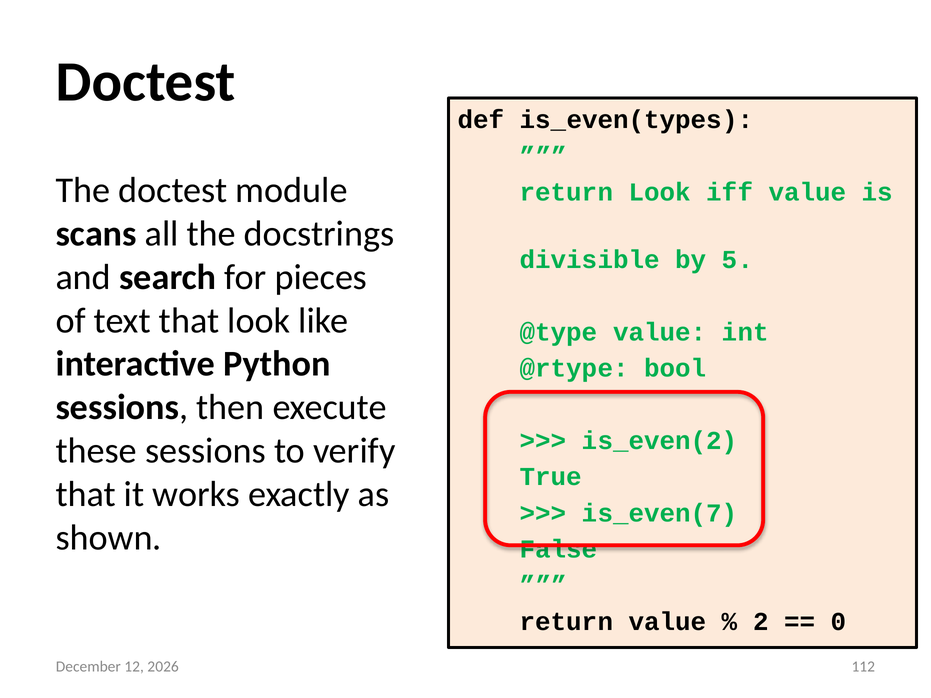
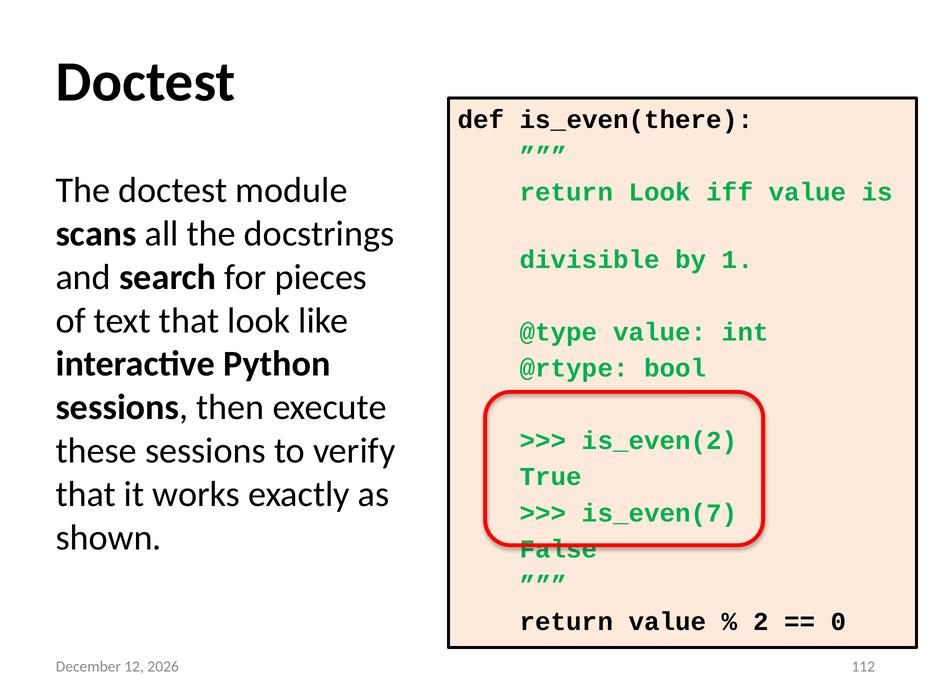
is_even(types: is_even(types -> is_even(there
5: 5 -> 1
